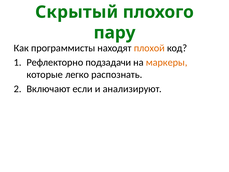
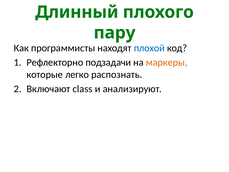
Скрытый: Скрытый -> Длинный
плохой colour: orange -> blue
если: если -> class
